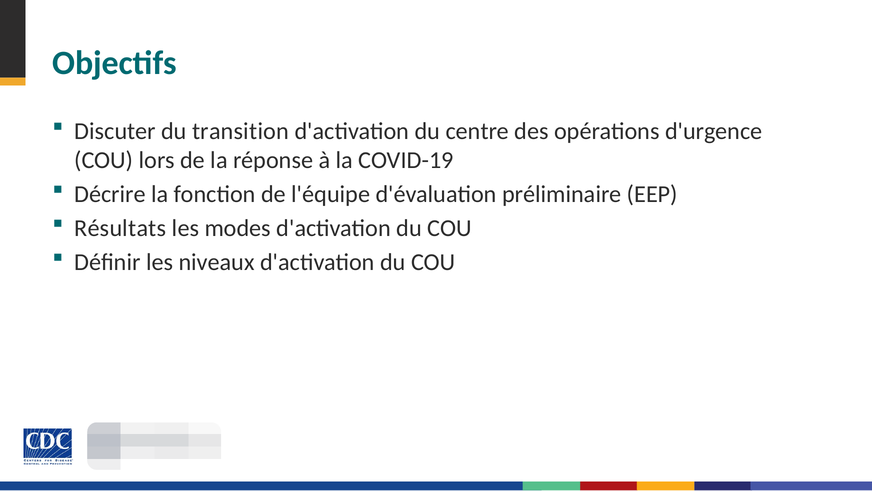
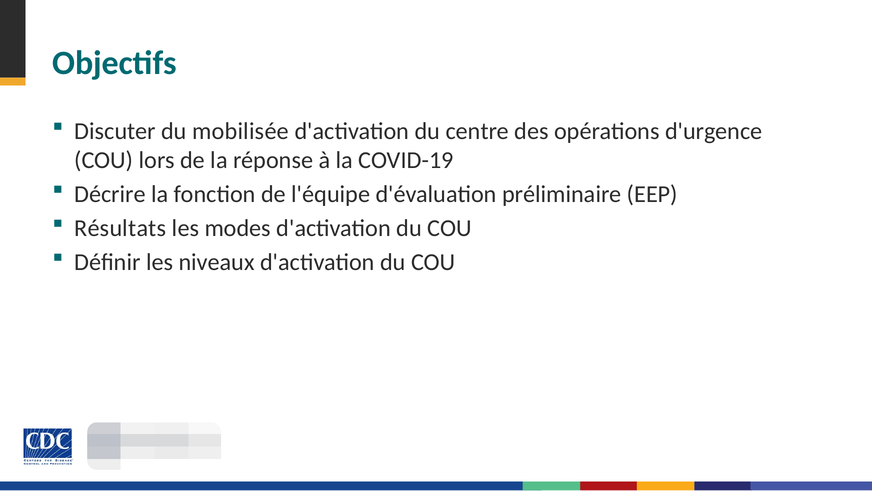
transition: transition -> mobilisée
